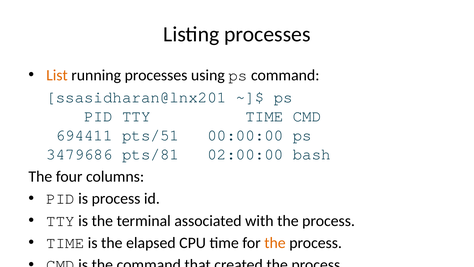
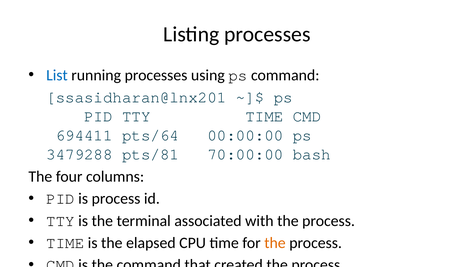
List colour: orange -> blue
pts/51: pts/51 -> pts/64
3479686: 3479686 -> 3479288
02:00:00: 02:00:00 -> 70:00:00
